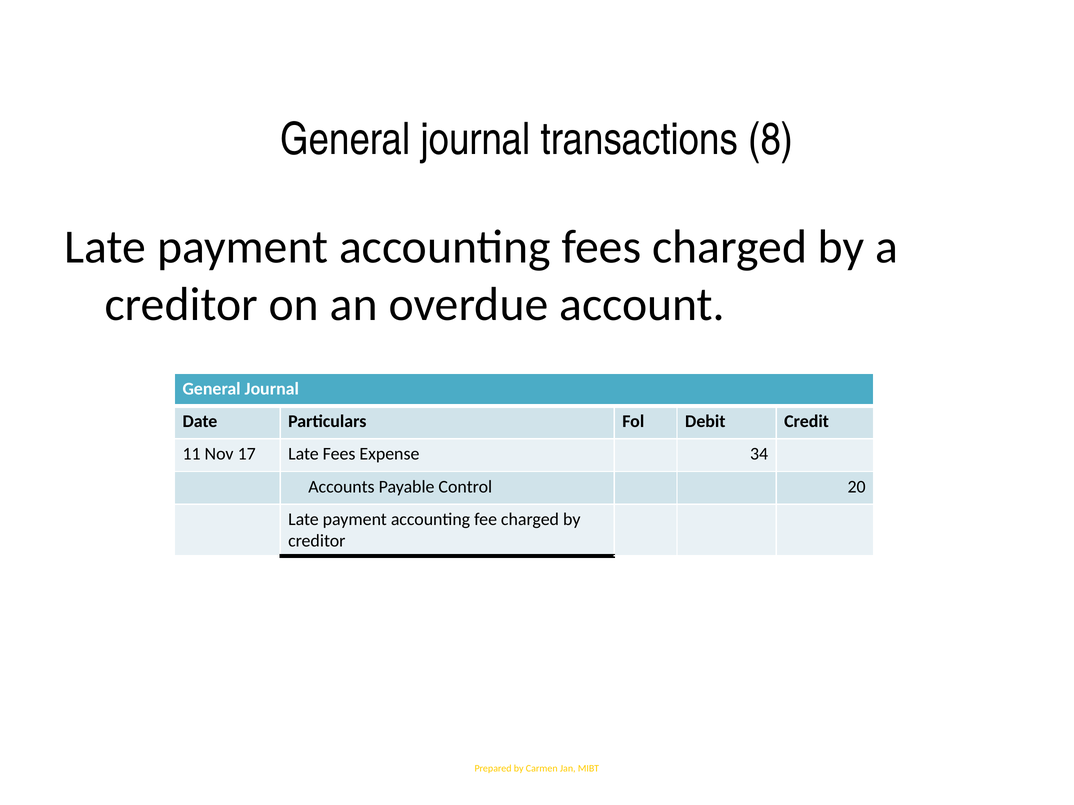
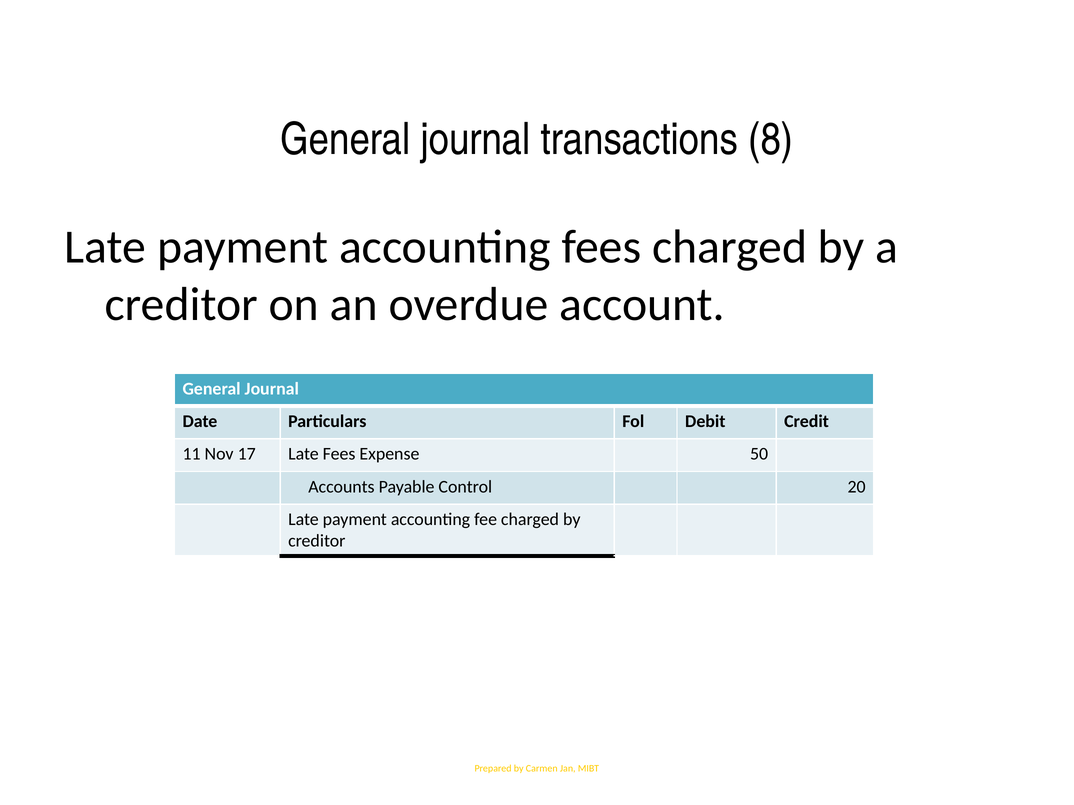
34: 34 -> 50
